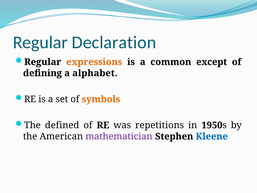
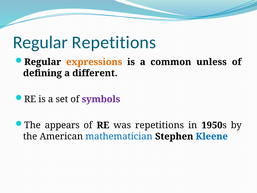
Regular Declaration: Declaration -> Repetitions
except: except -> unless
alphabet: alphabet -> different
symbols colour: orange -> purple
defined: defined -> appears
mathematician colour: purple -> blue
